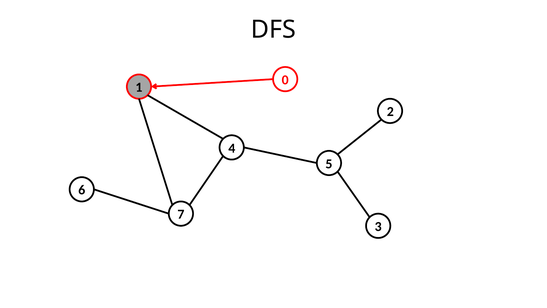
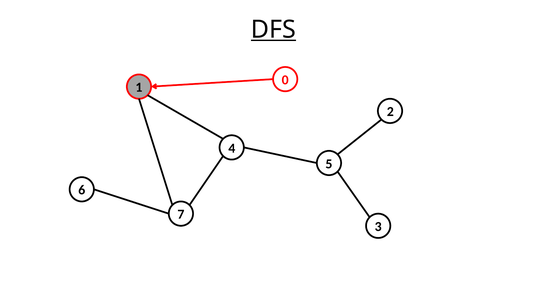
DFS underline: none -> present
